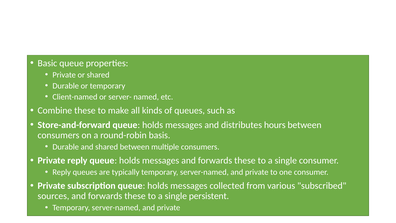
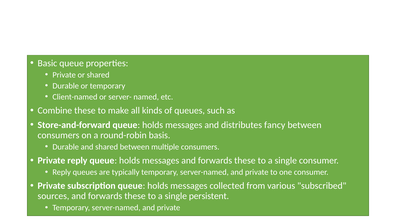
hours: hours -> fancy
